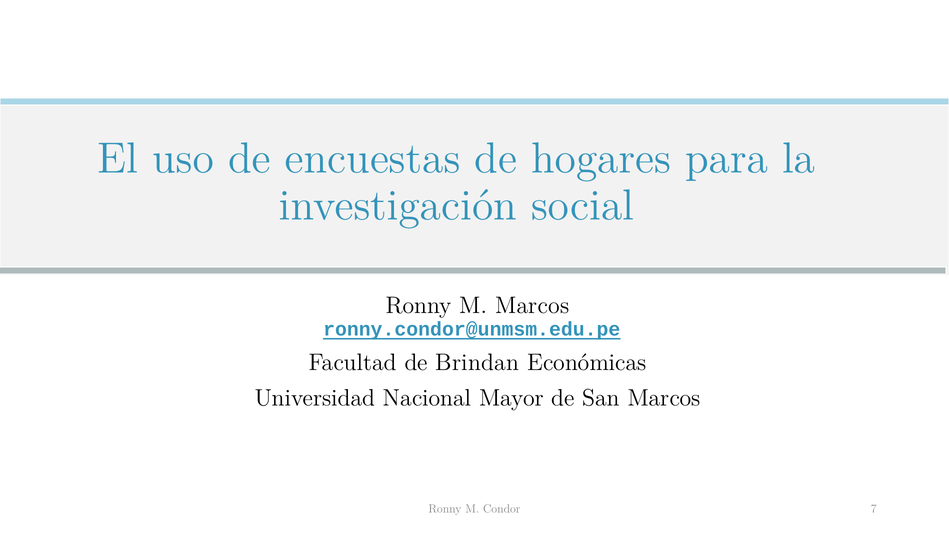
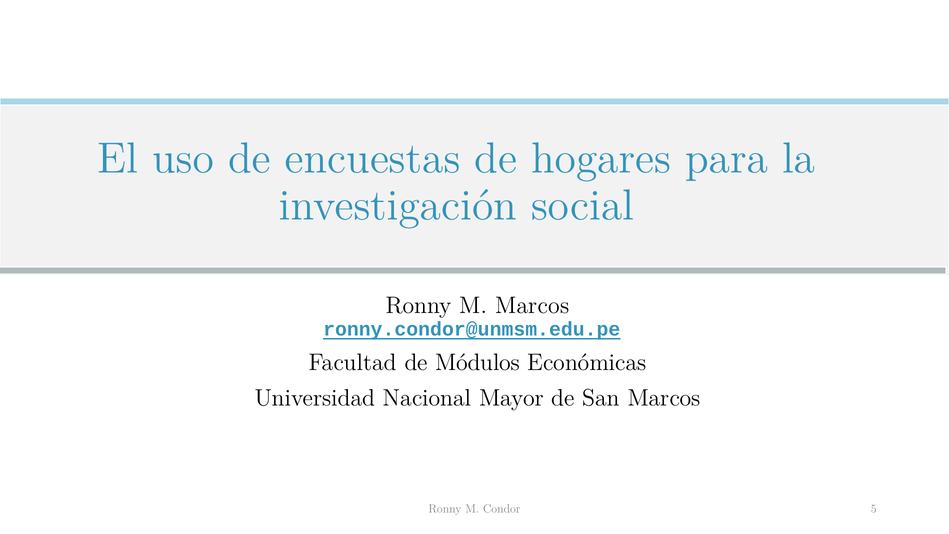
Brindan: Brindan -> Módulos
7: 7 -> 5
